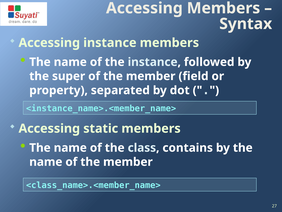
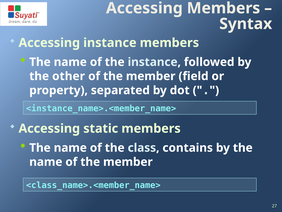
super: super -> other
